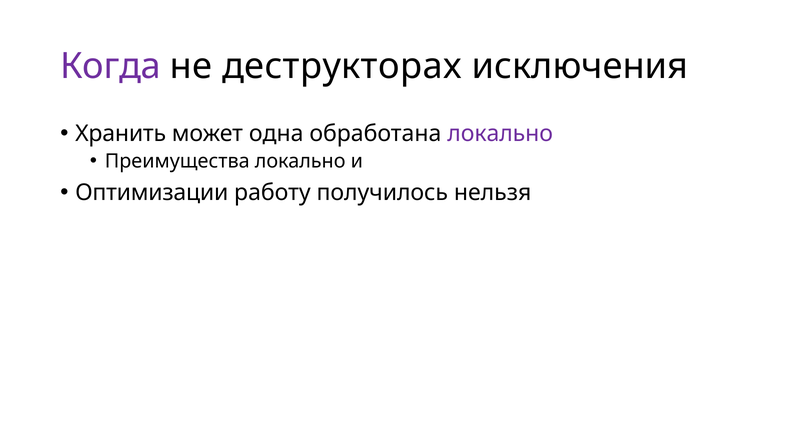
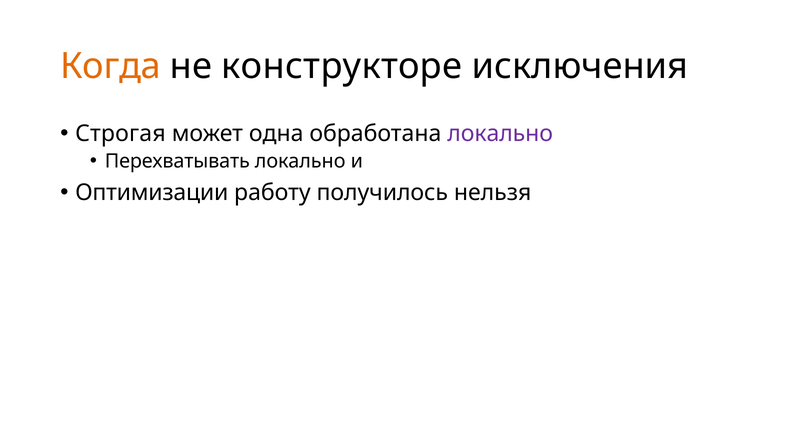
Когда colour: purple -> orange
деструкторах: деструкторах -> конструкторе
Хранить: Хранить -> Строгая
Преимущества: Преимущества -> Перехватывать
